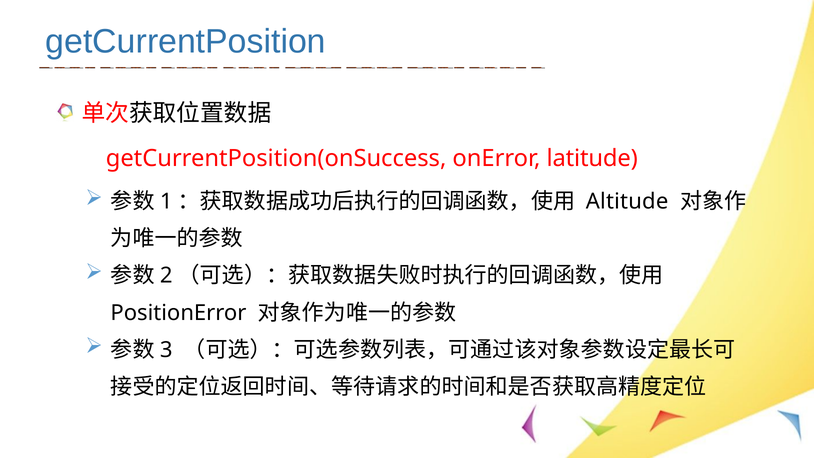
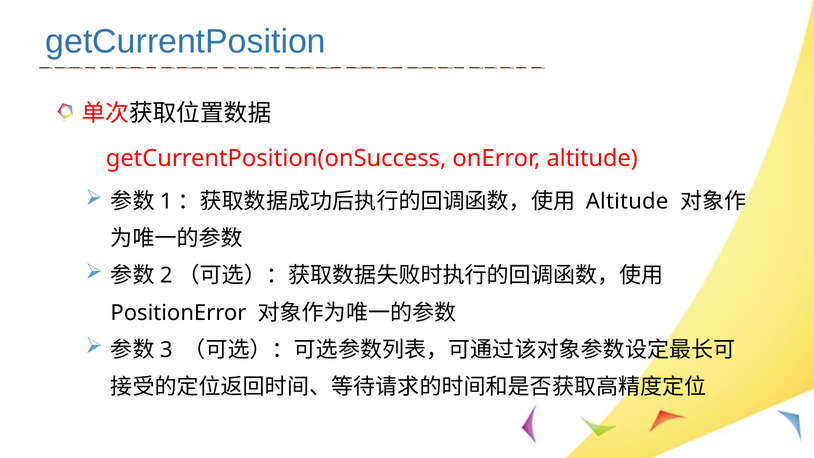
onError latitude: latitude -> altitude
